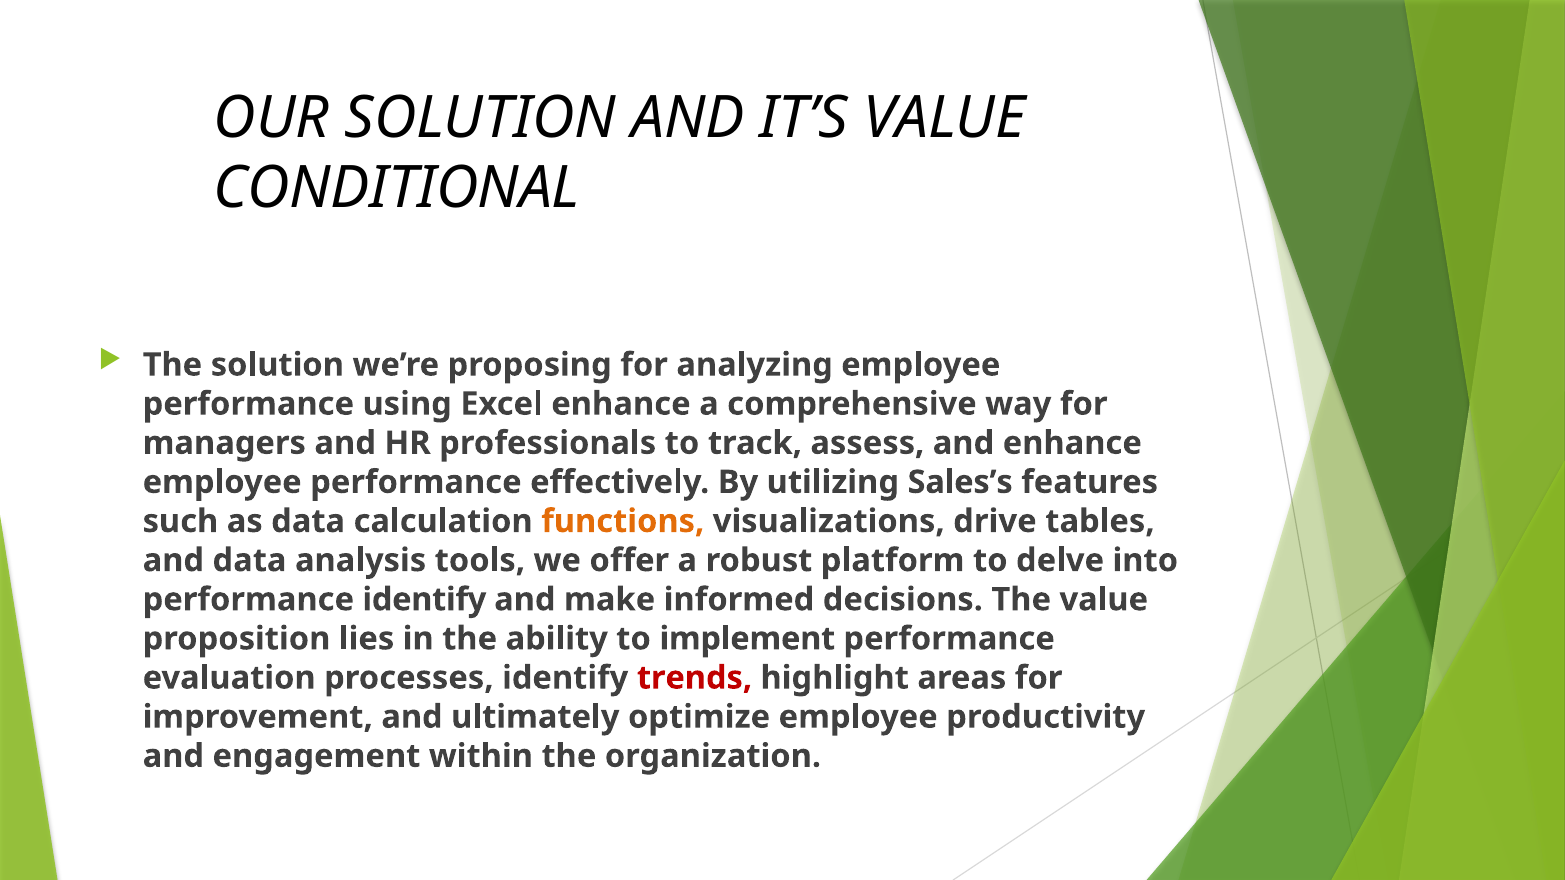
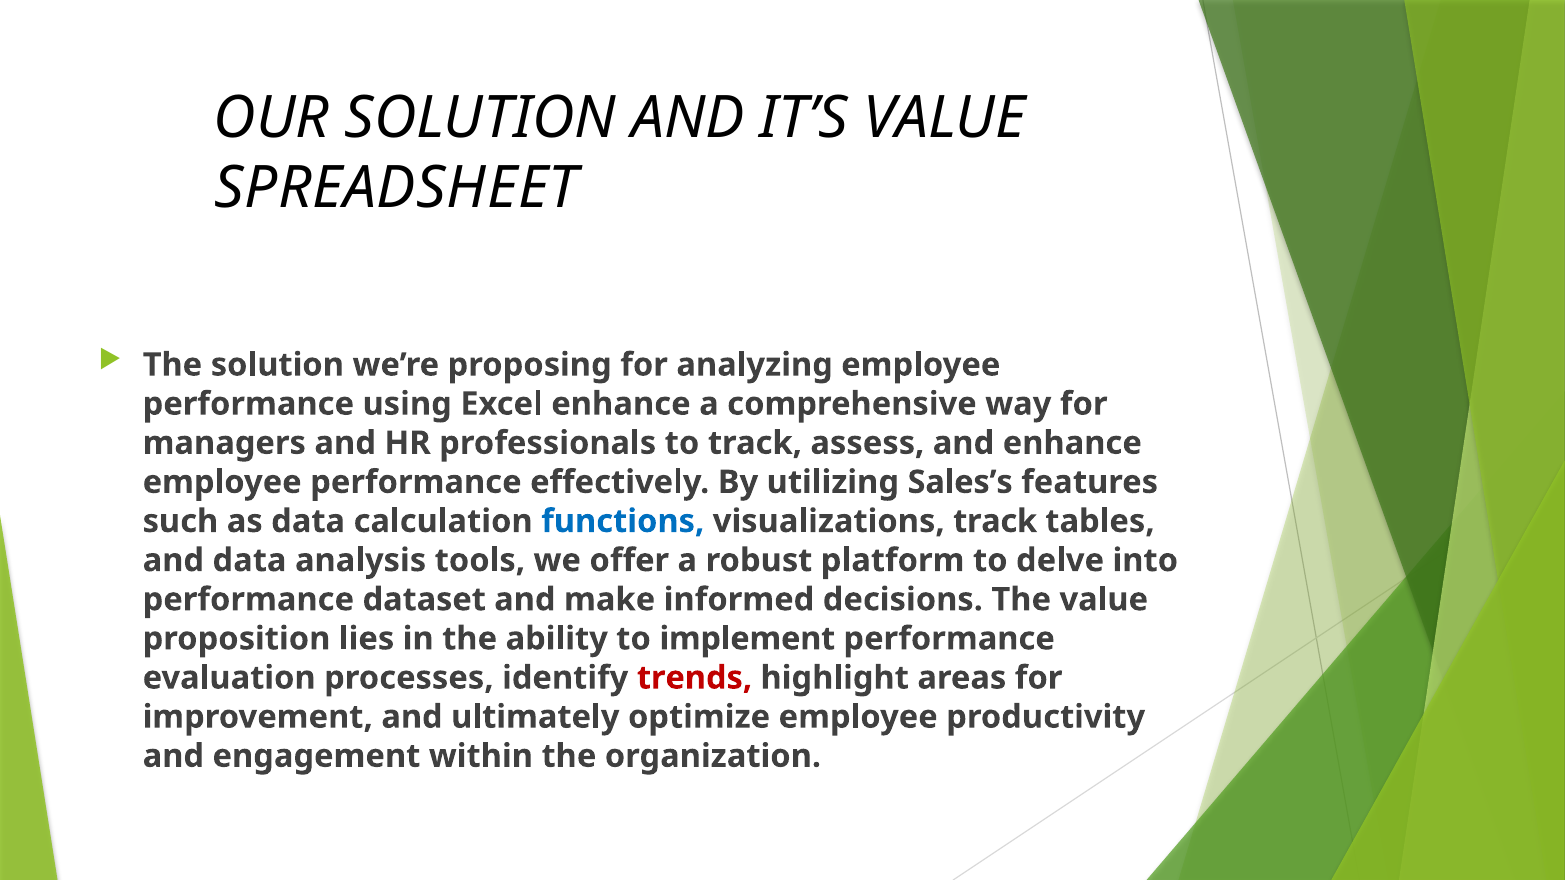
CONDITIONAL: CONDITIONAL -> SPREADSHEET
functions colour: orange -> blue
visualizations drive: drive -> track
performance identify: identify -> dataset
